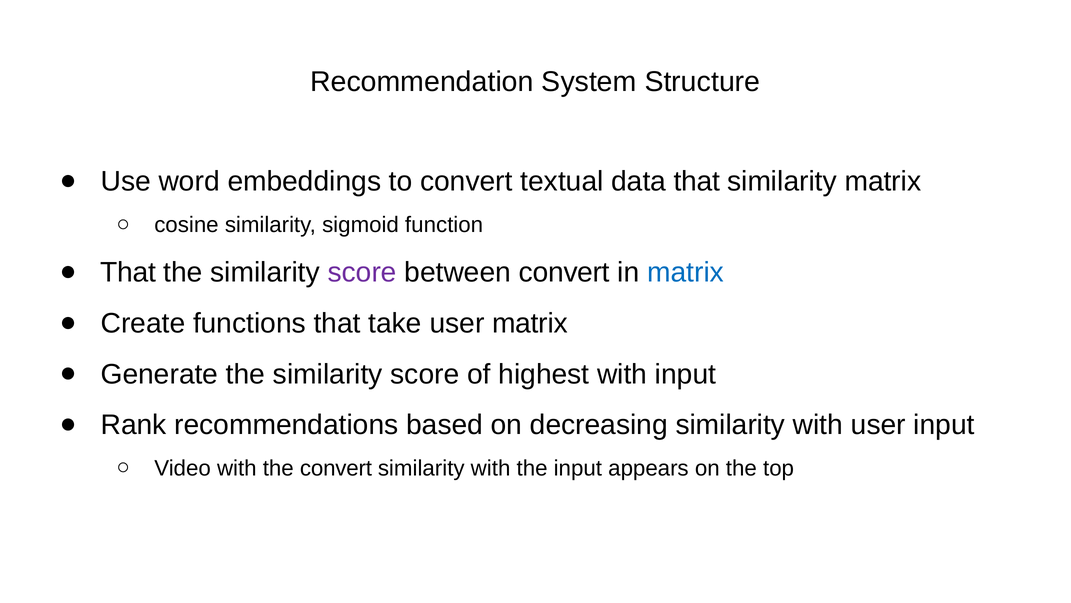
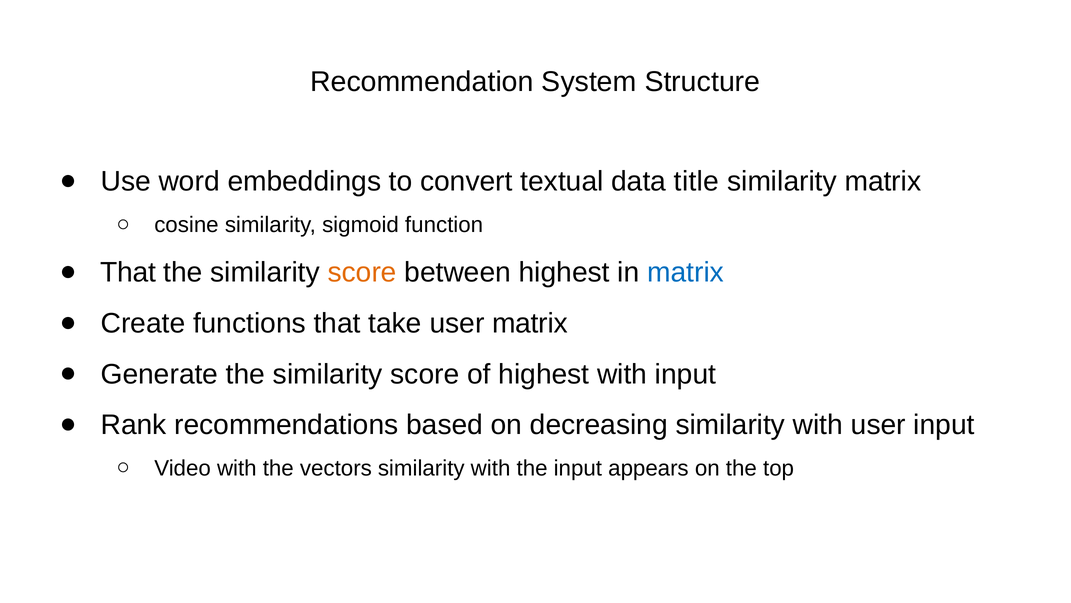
data that: that -> title
score at (362, 272) colour: purple -> orange
between convert: convert -> highest
the convert: convert -> vectors
